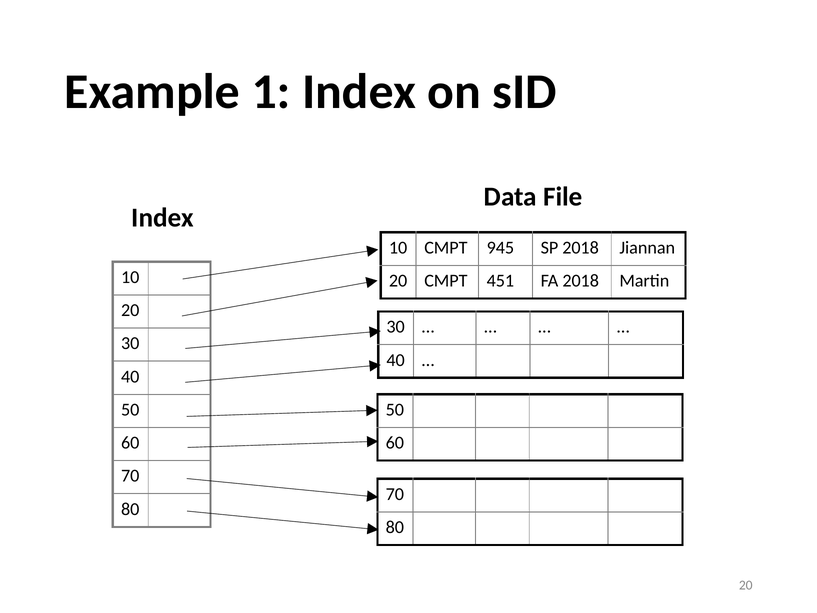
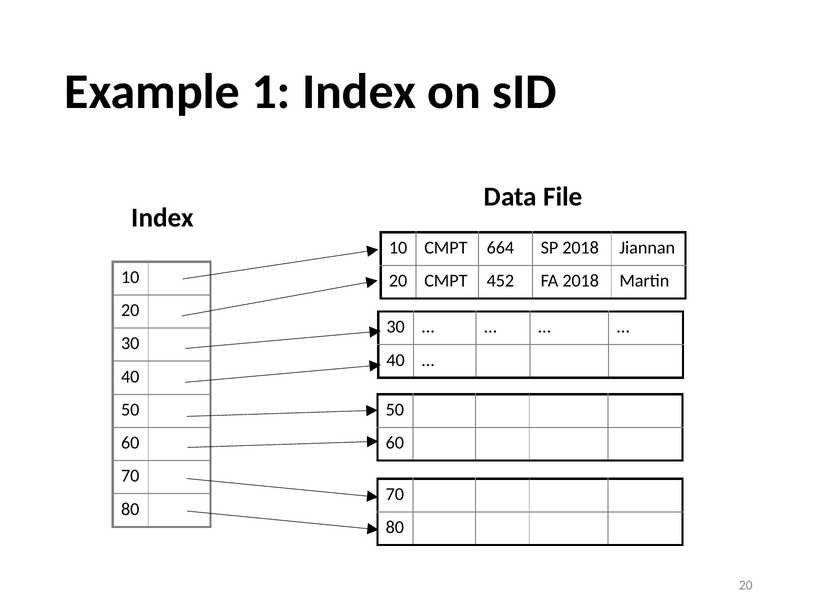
945: 945 -> 664
451: 451 -> 452
